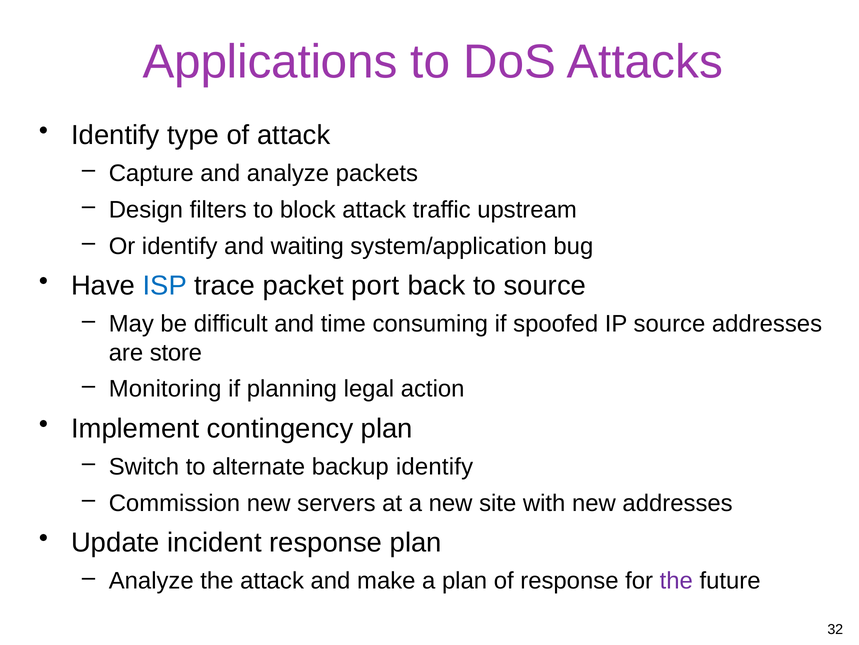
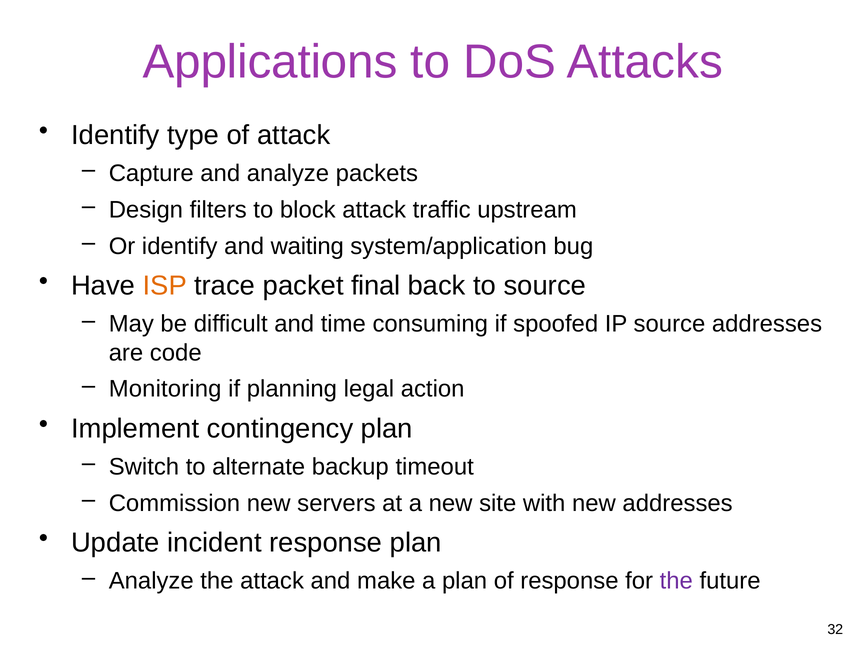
ISP colour: blue -> orange
port: port -> final
store: store -> code
backup identify: identify -> timeout
